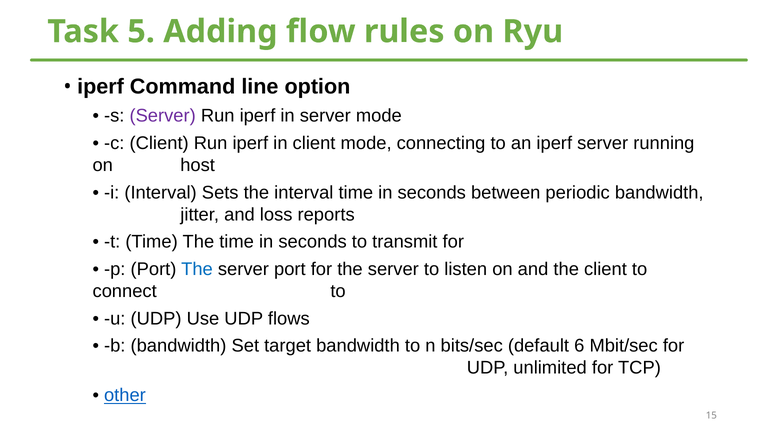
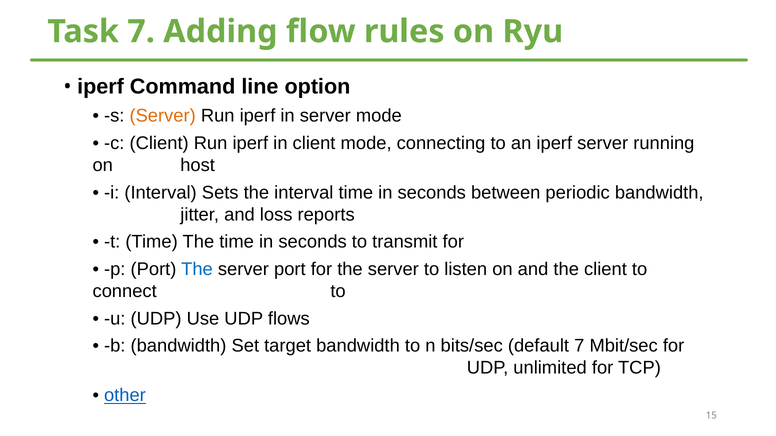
Task 5: 5 -> 7
Server at (163, 116) colour: purple -> orange
default 6: 6 -> 7
